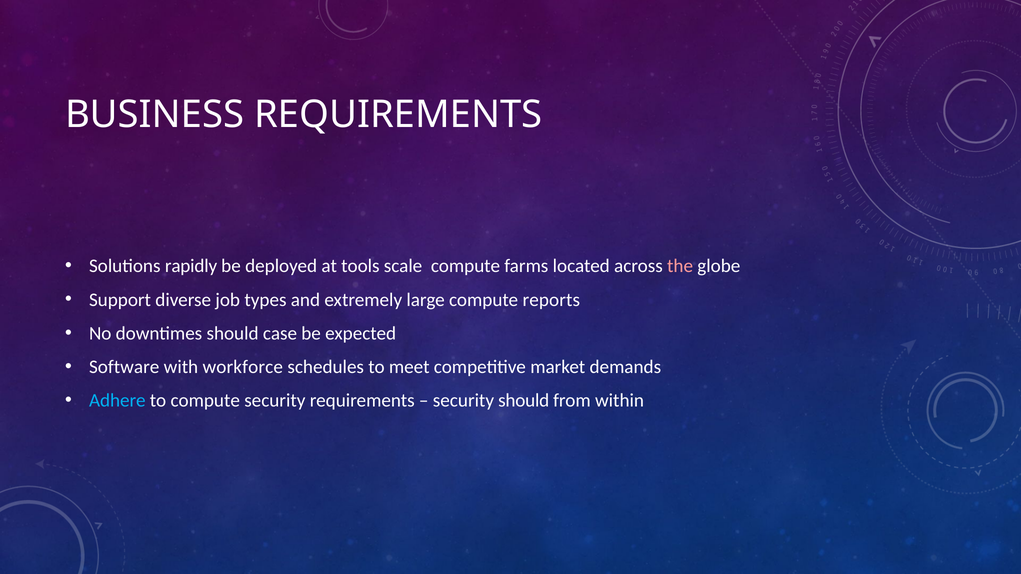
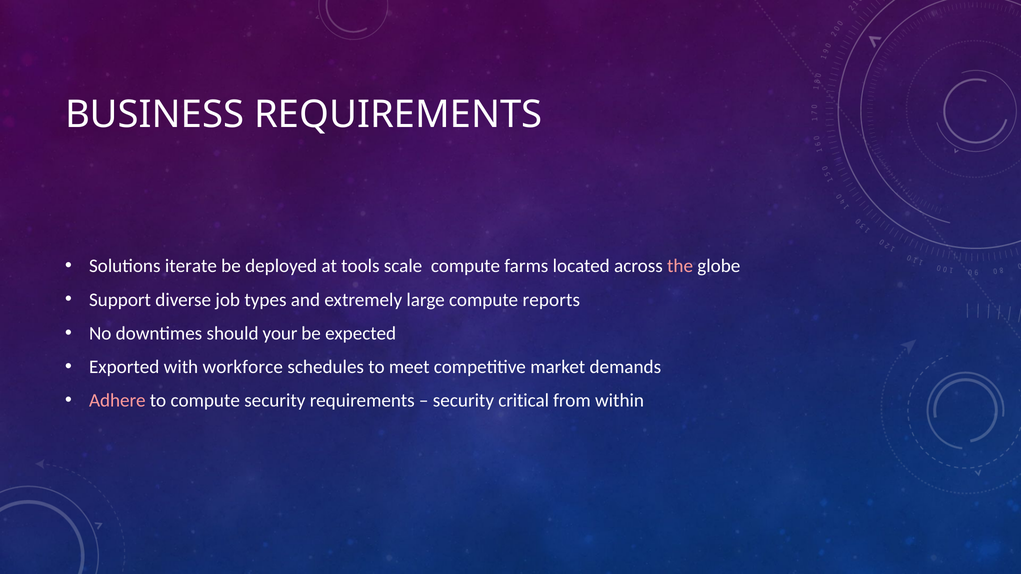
rapidly: rapidly -> iterate
case: case -> your
Software: Software -> Exported
Adhere colour: light blue -> pink
security should: should -> critical
